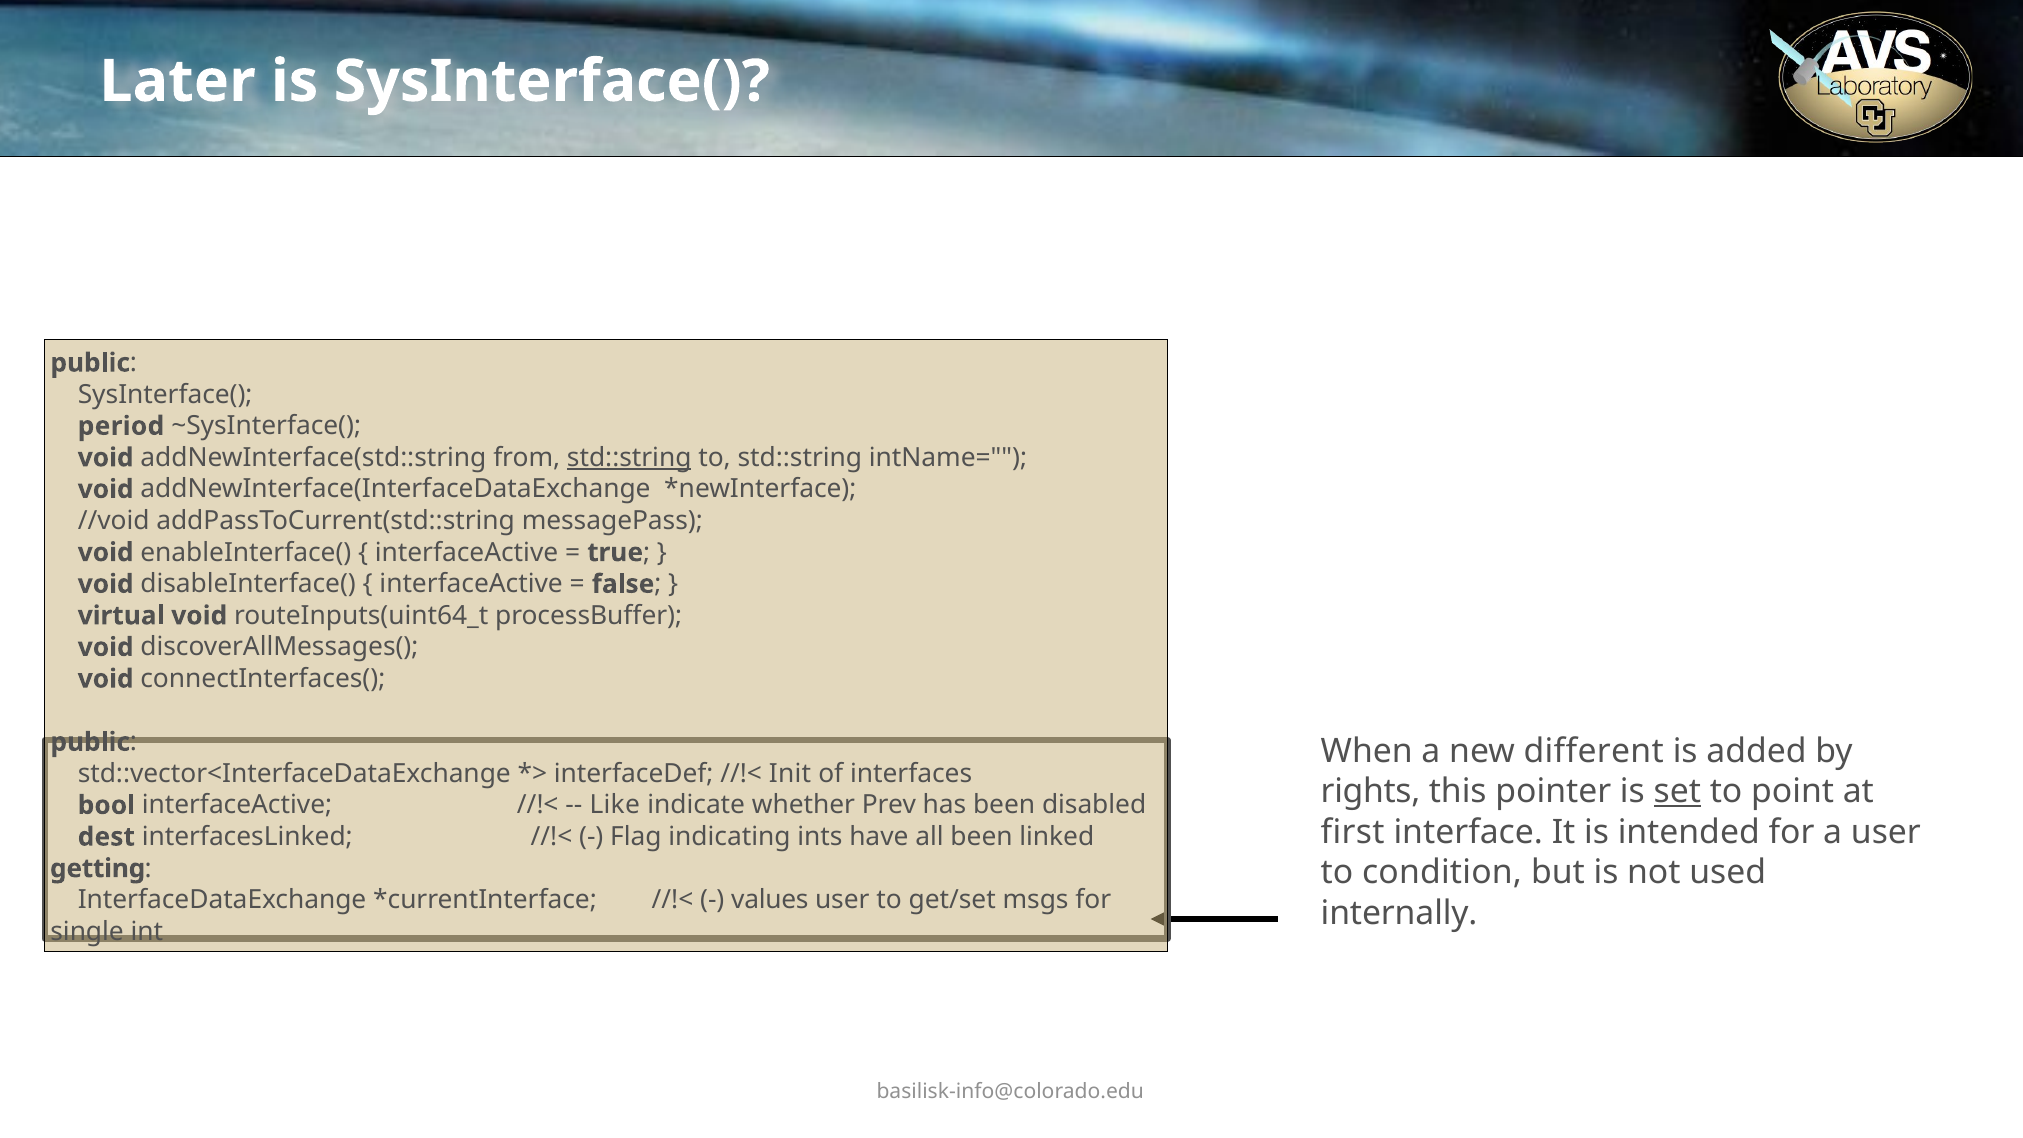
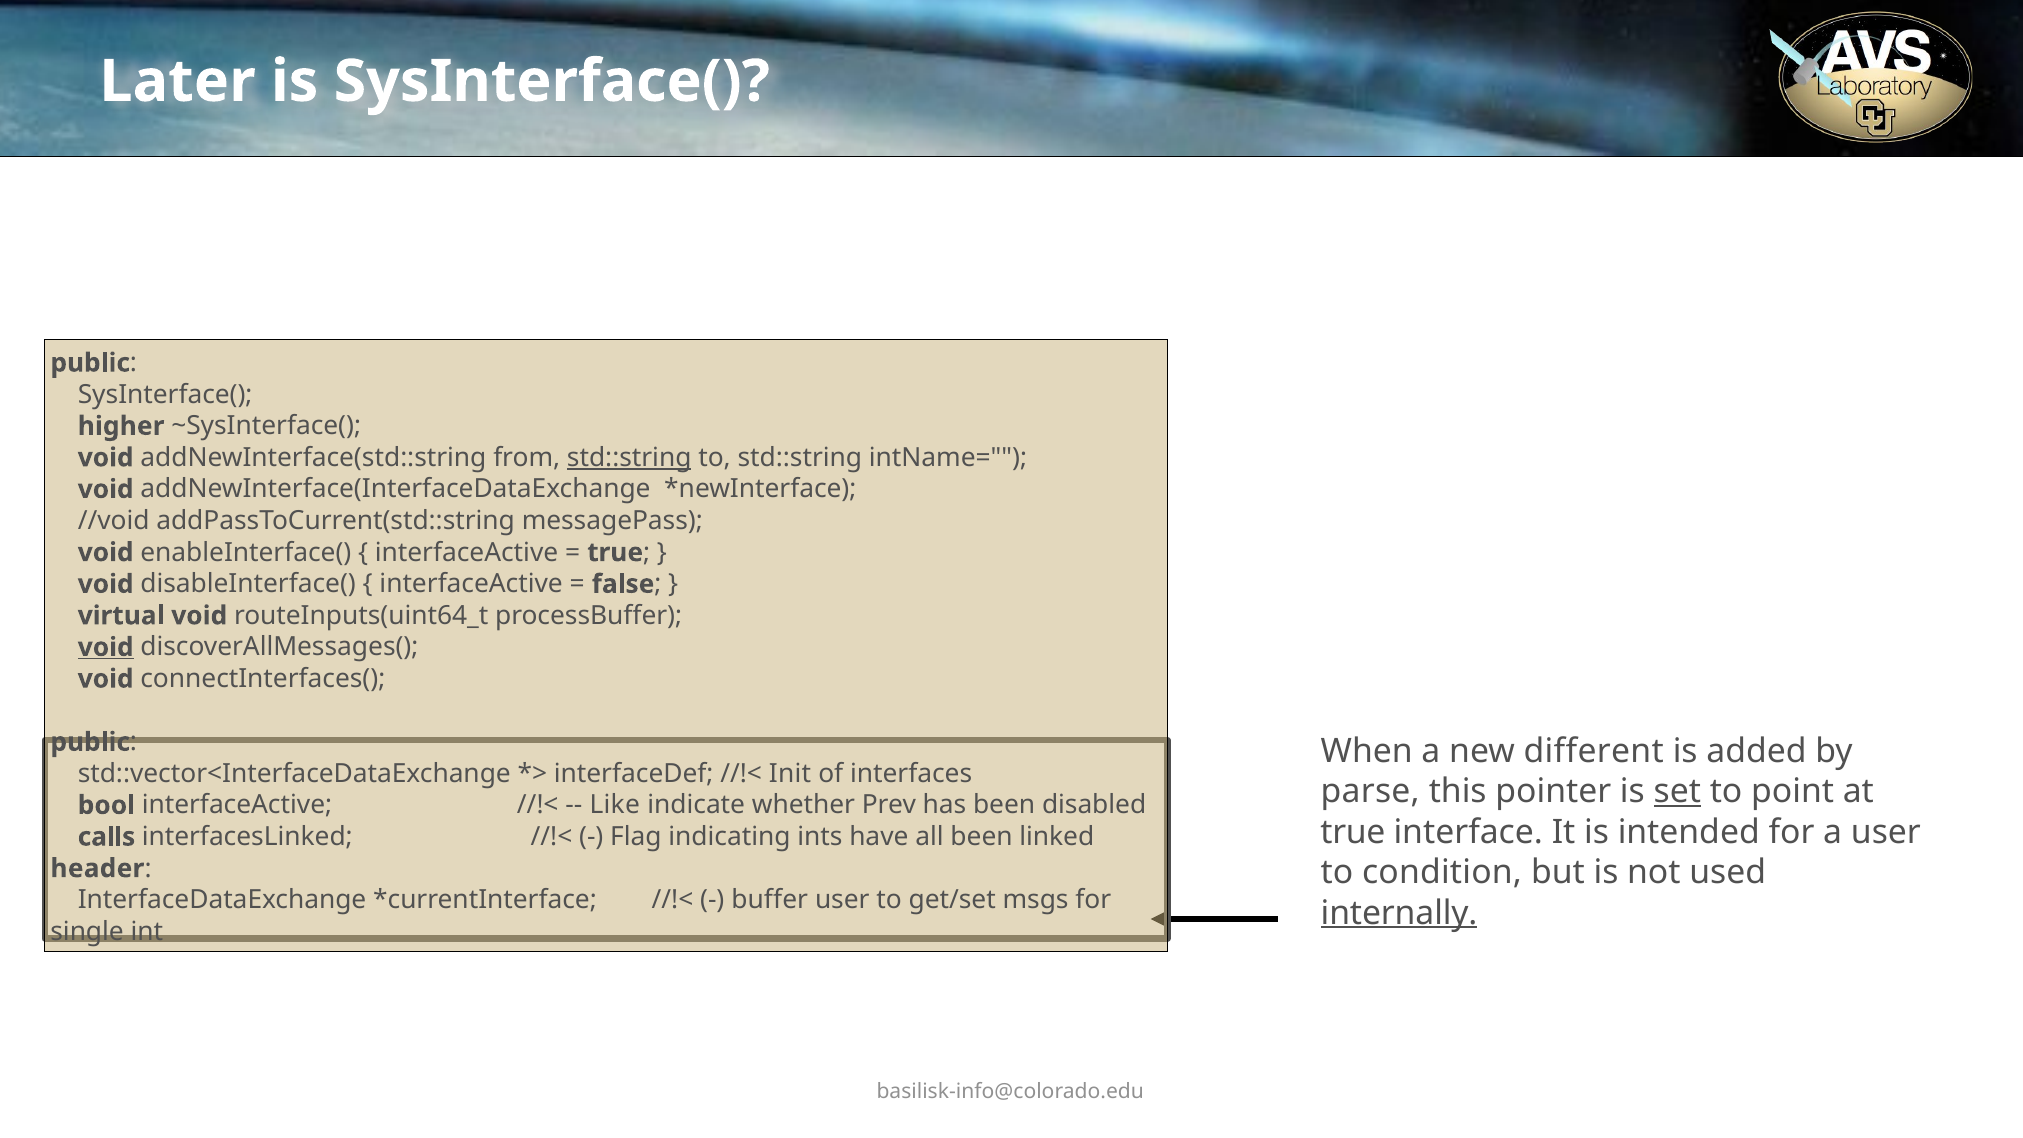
period: period -> higher
void at (106, 647) underline: none -> present
rights: rights -> parse
first at (1353, 832): first -> true
dest: dest -> calls
getting: getting -> header
values: values -> buffer
internally underline: none -> present
